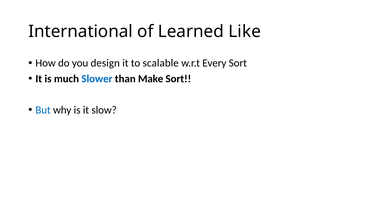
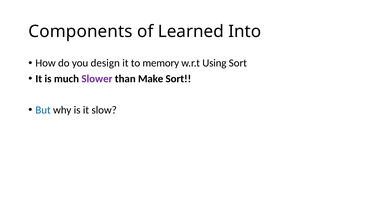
International: International -> Components
Like: Like -> Into
scalable: scalable -> memory
Every: Every -> Using
Slower colour: blue -> purple
